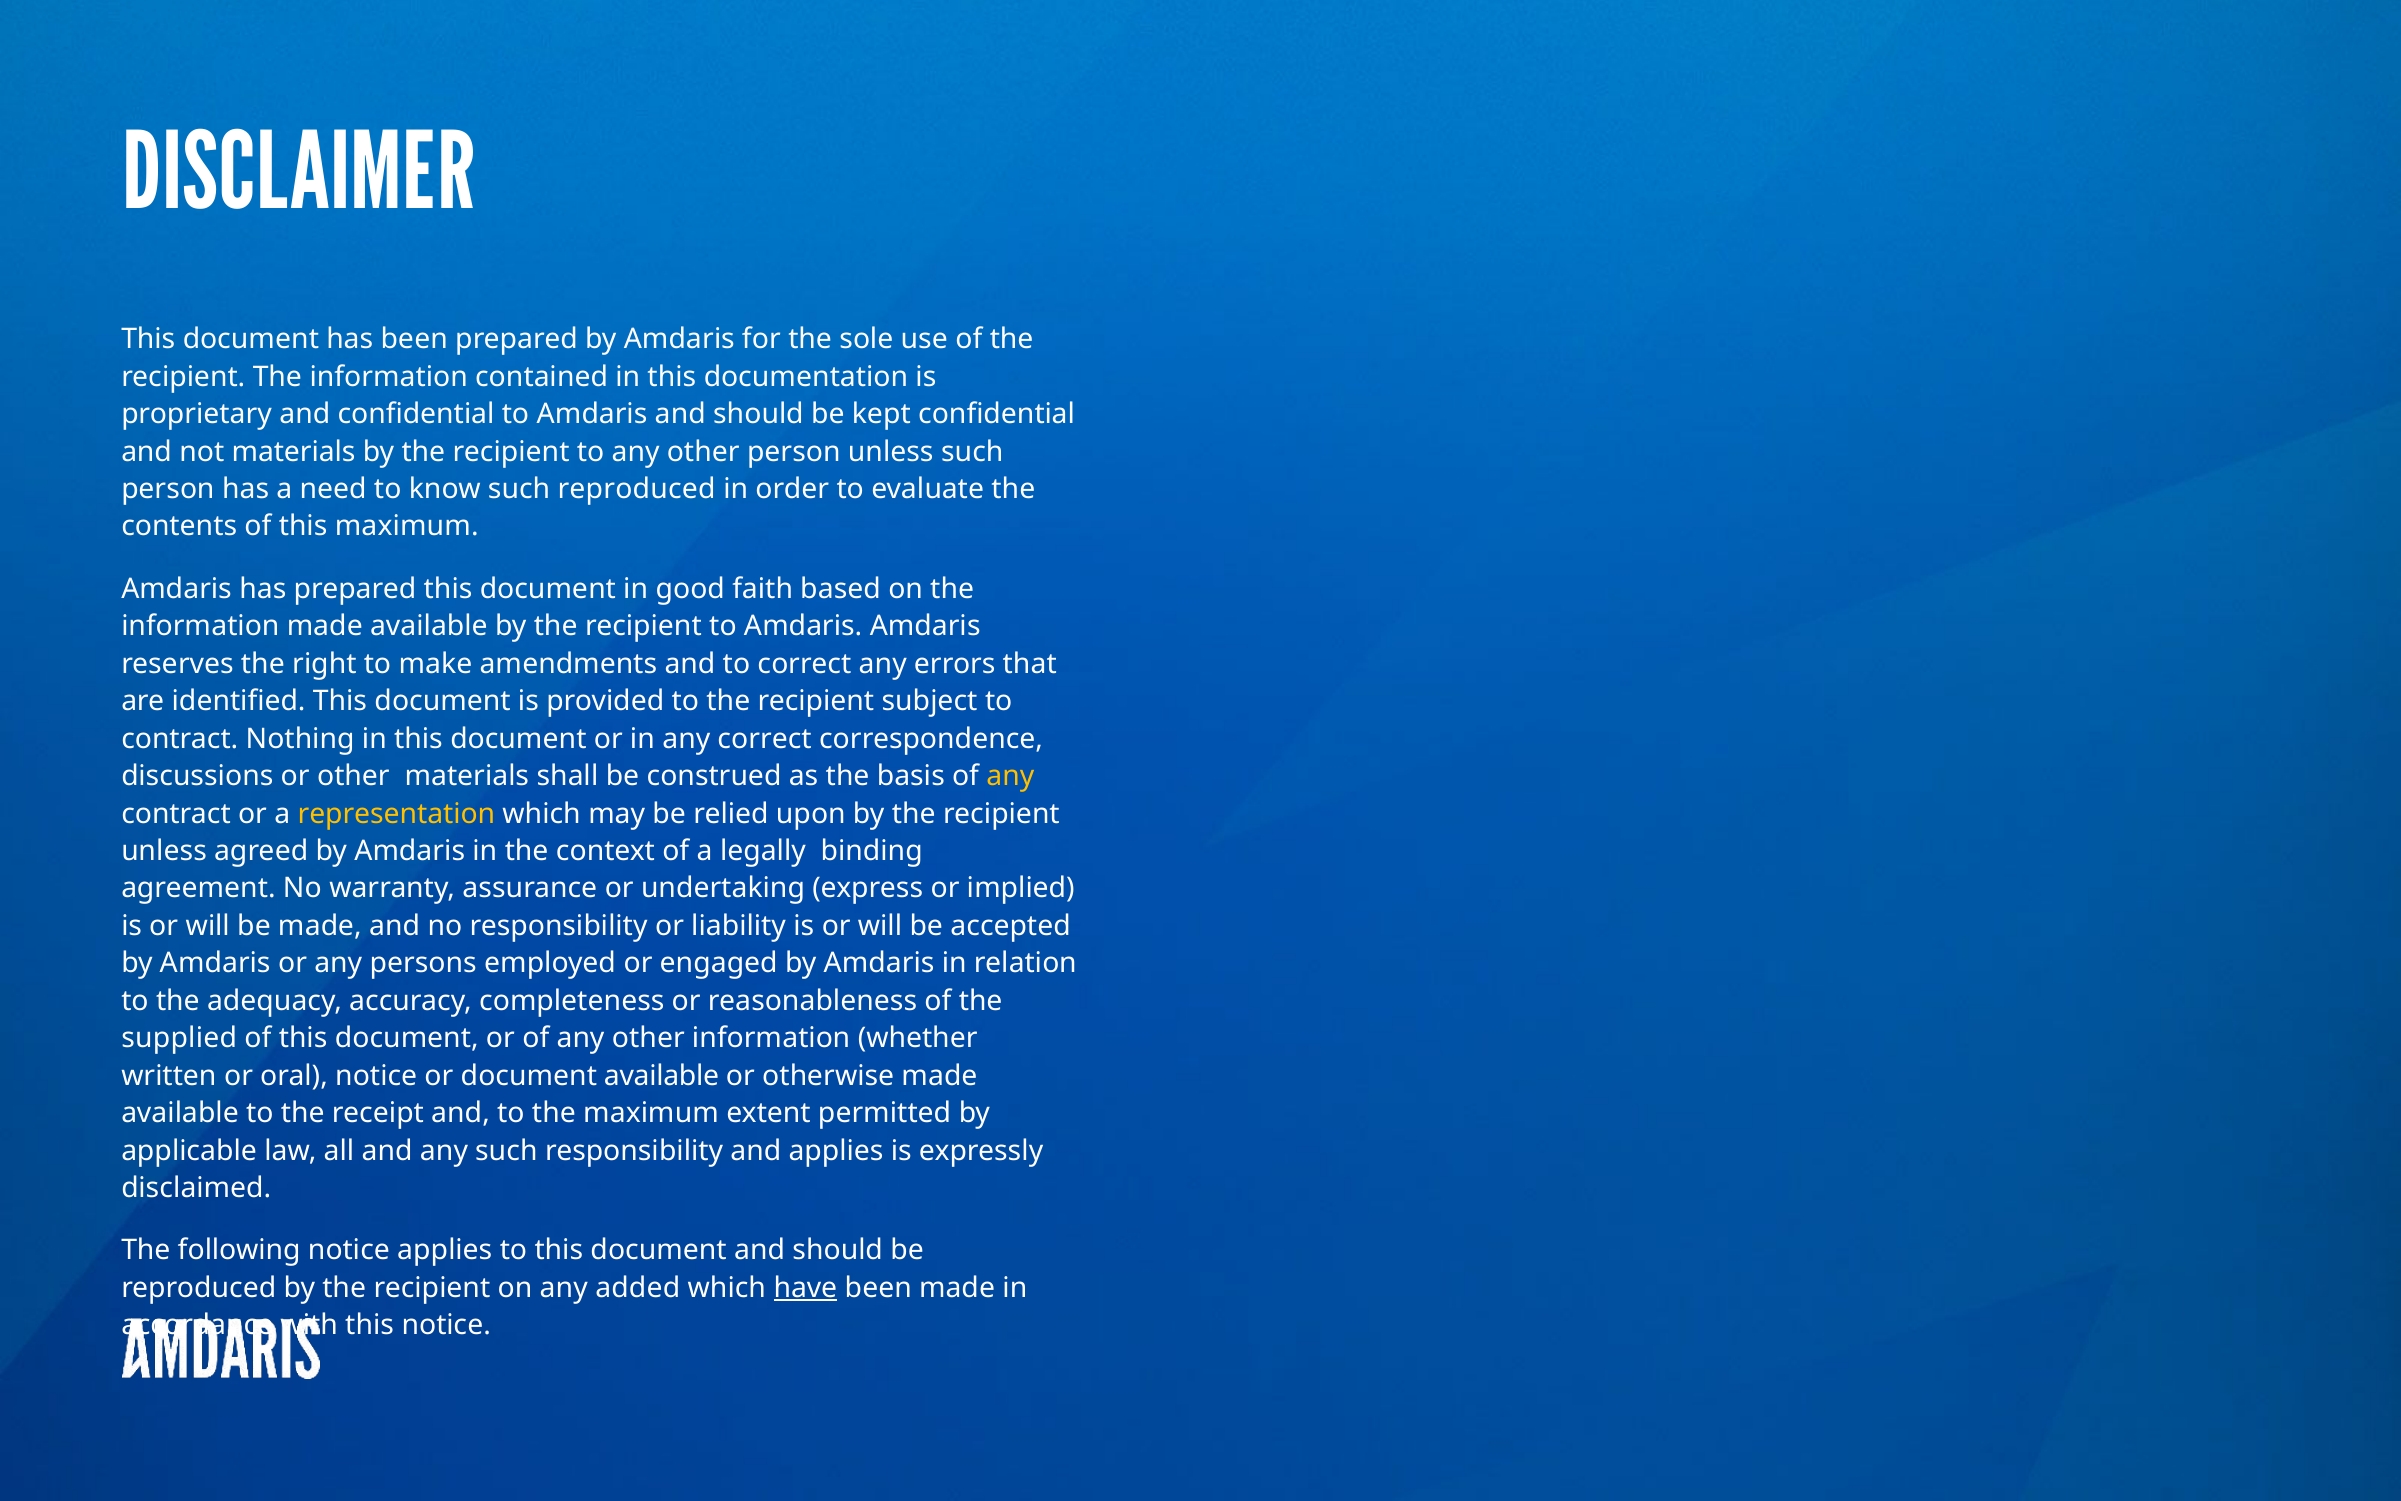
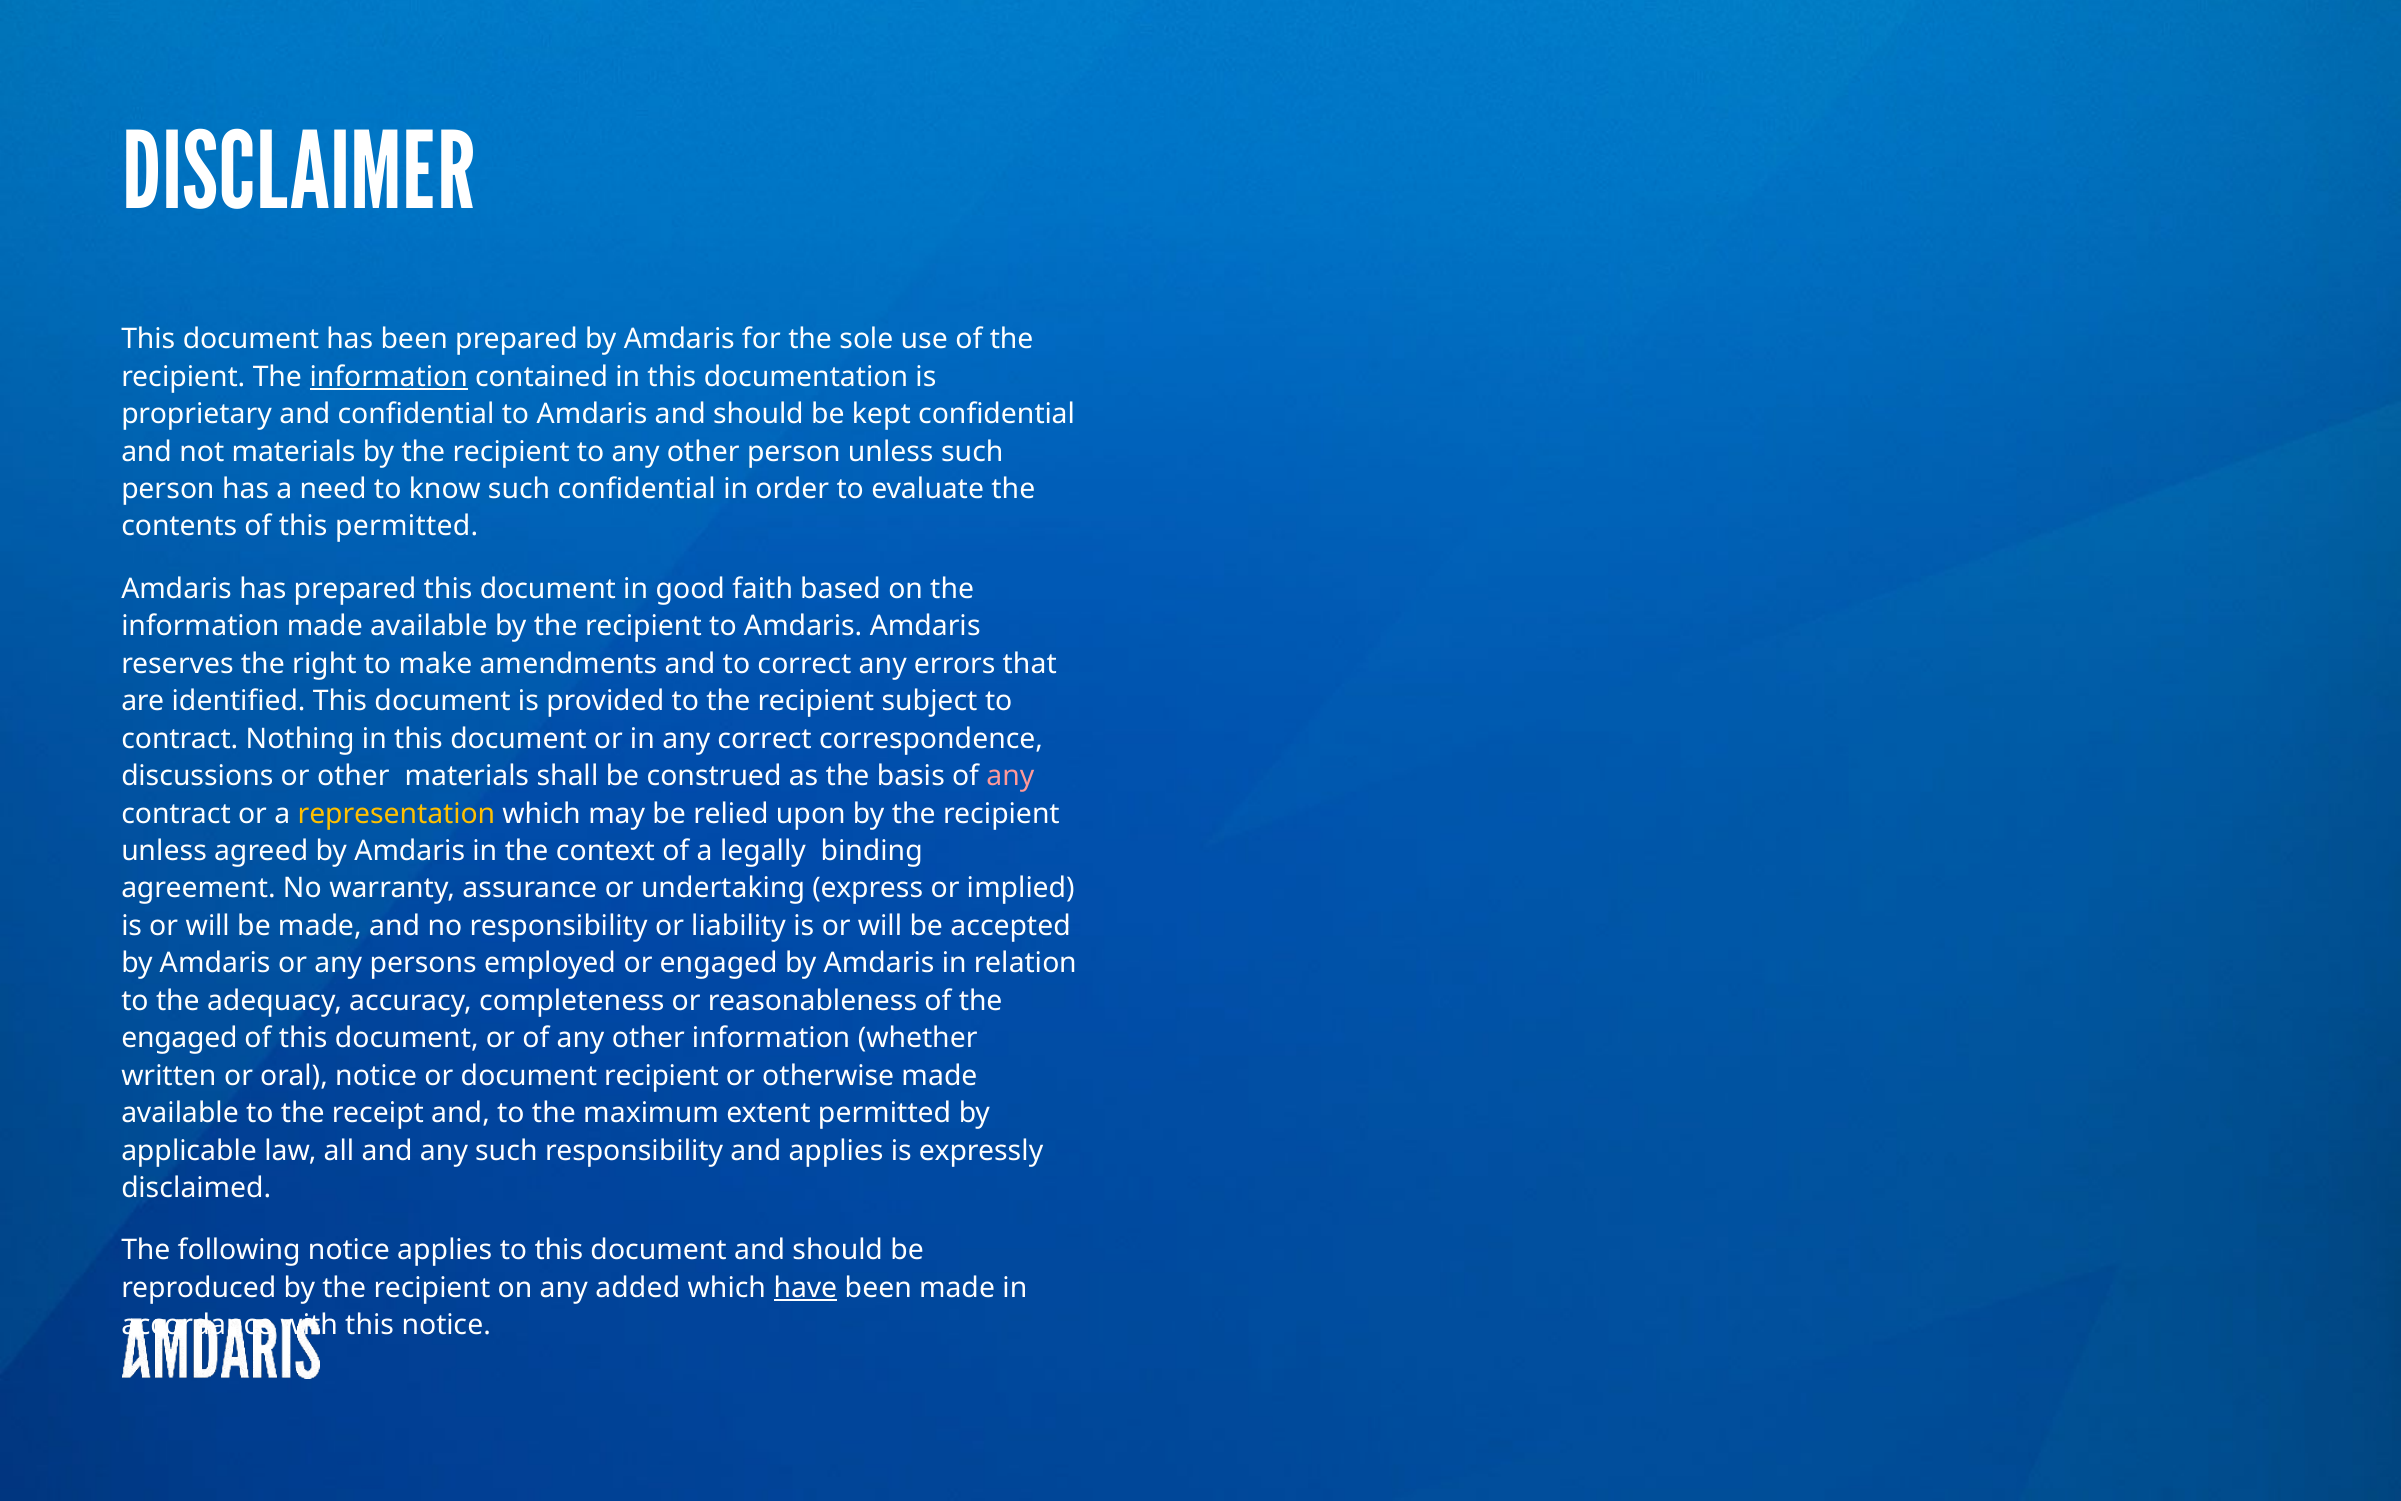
information at (389, 377) underline: none -> present
such reproduced: reproduced -> confidential
this maximum: maximum -> permitted
any at (1010, 776) colour: yellow -> pink
supplied at (179, 1038): supplied -> engaged
document available: available -> recipient
